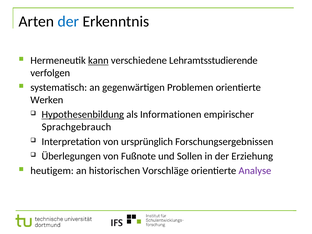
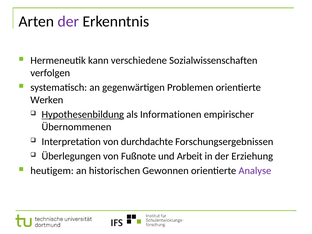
der at (68, 21) colour: blue -> purple
kann underline: present -> none
Lehramtsstudierende: Lehramtsstudierende -> Sozialwissenschaften
Sprachgebrauch: Sprachgebrauch -> Übernommenen
ursprünglich: ursprünglich -> durchdachte
Sollen: Sollen -> Arbeit
Vorschläge: Vorschläge -> Gewonnen
